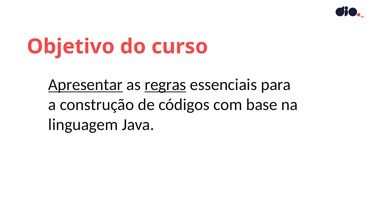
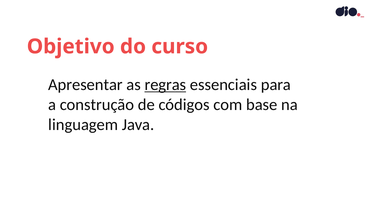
Apresentar underline: present -> none
